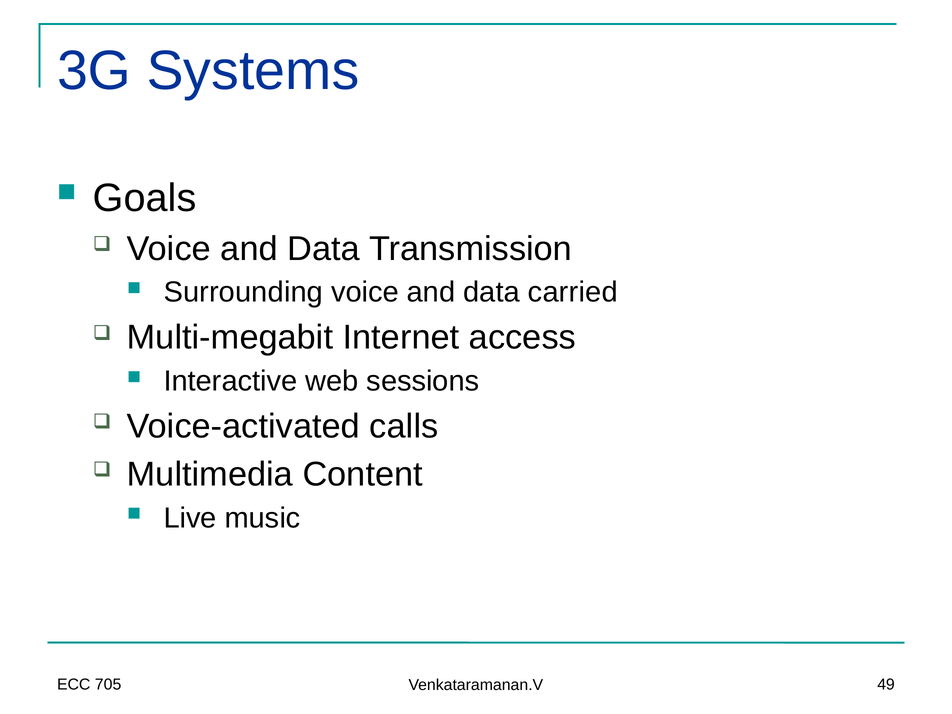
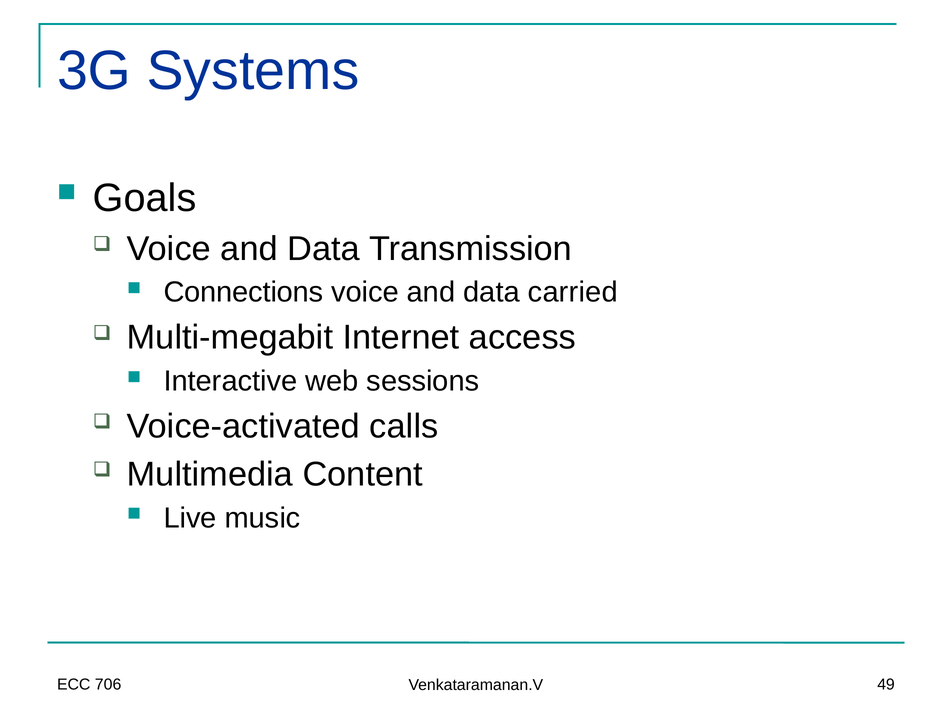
Surrounding: Surrounding -> Connections
705: 705 -> 706
